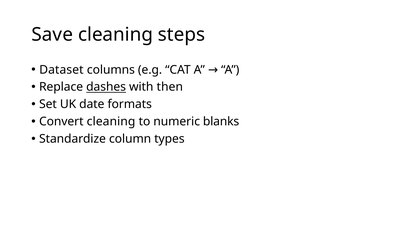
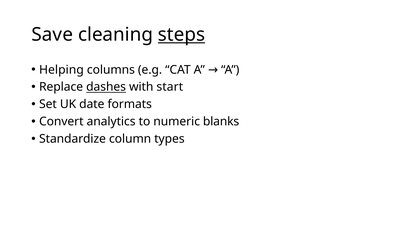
steps underline: none -> present
Dataset: Dataset -> Helping
then: then -> start
Convert cleaning: cleaning -> analytics
